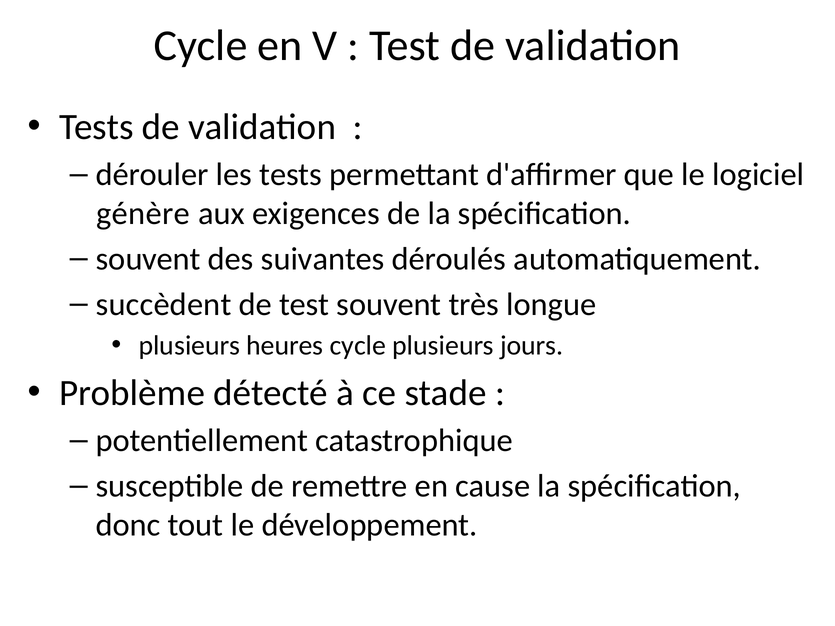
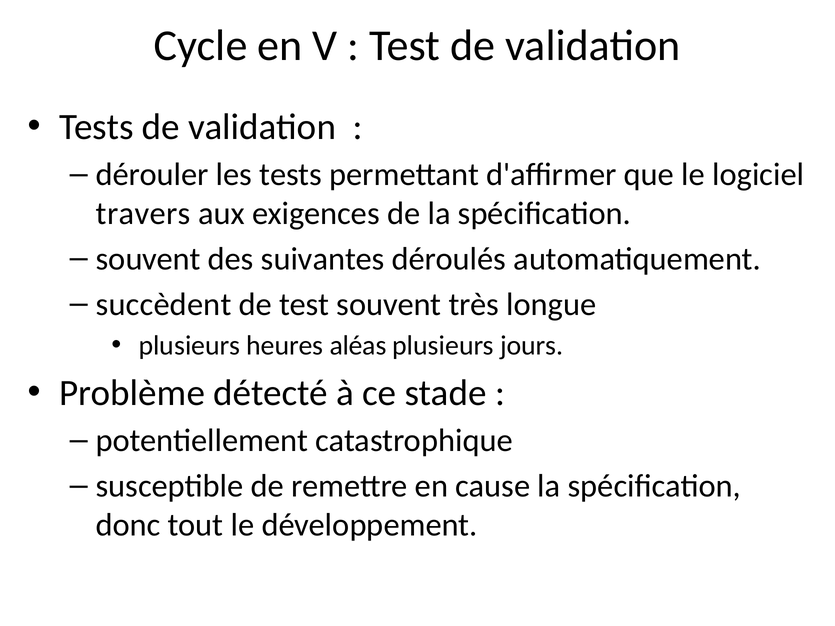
génère: génère -> travers
heures cycle: cycle -> aléas
